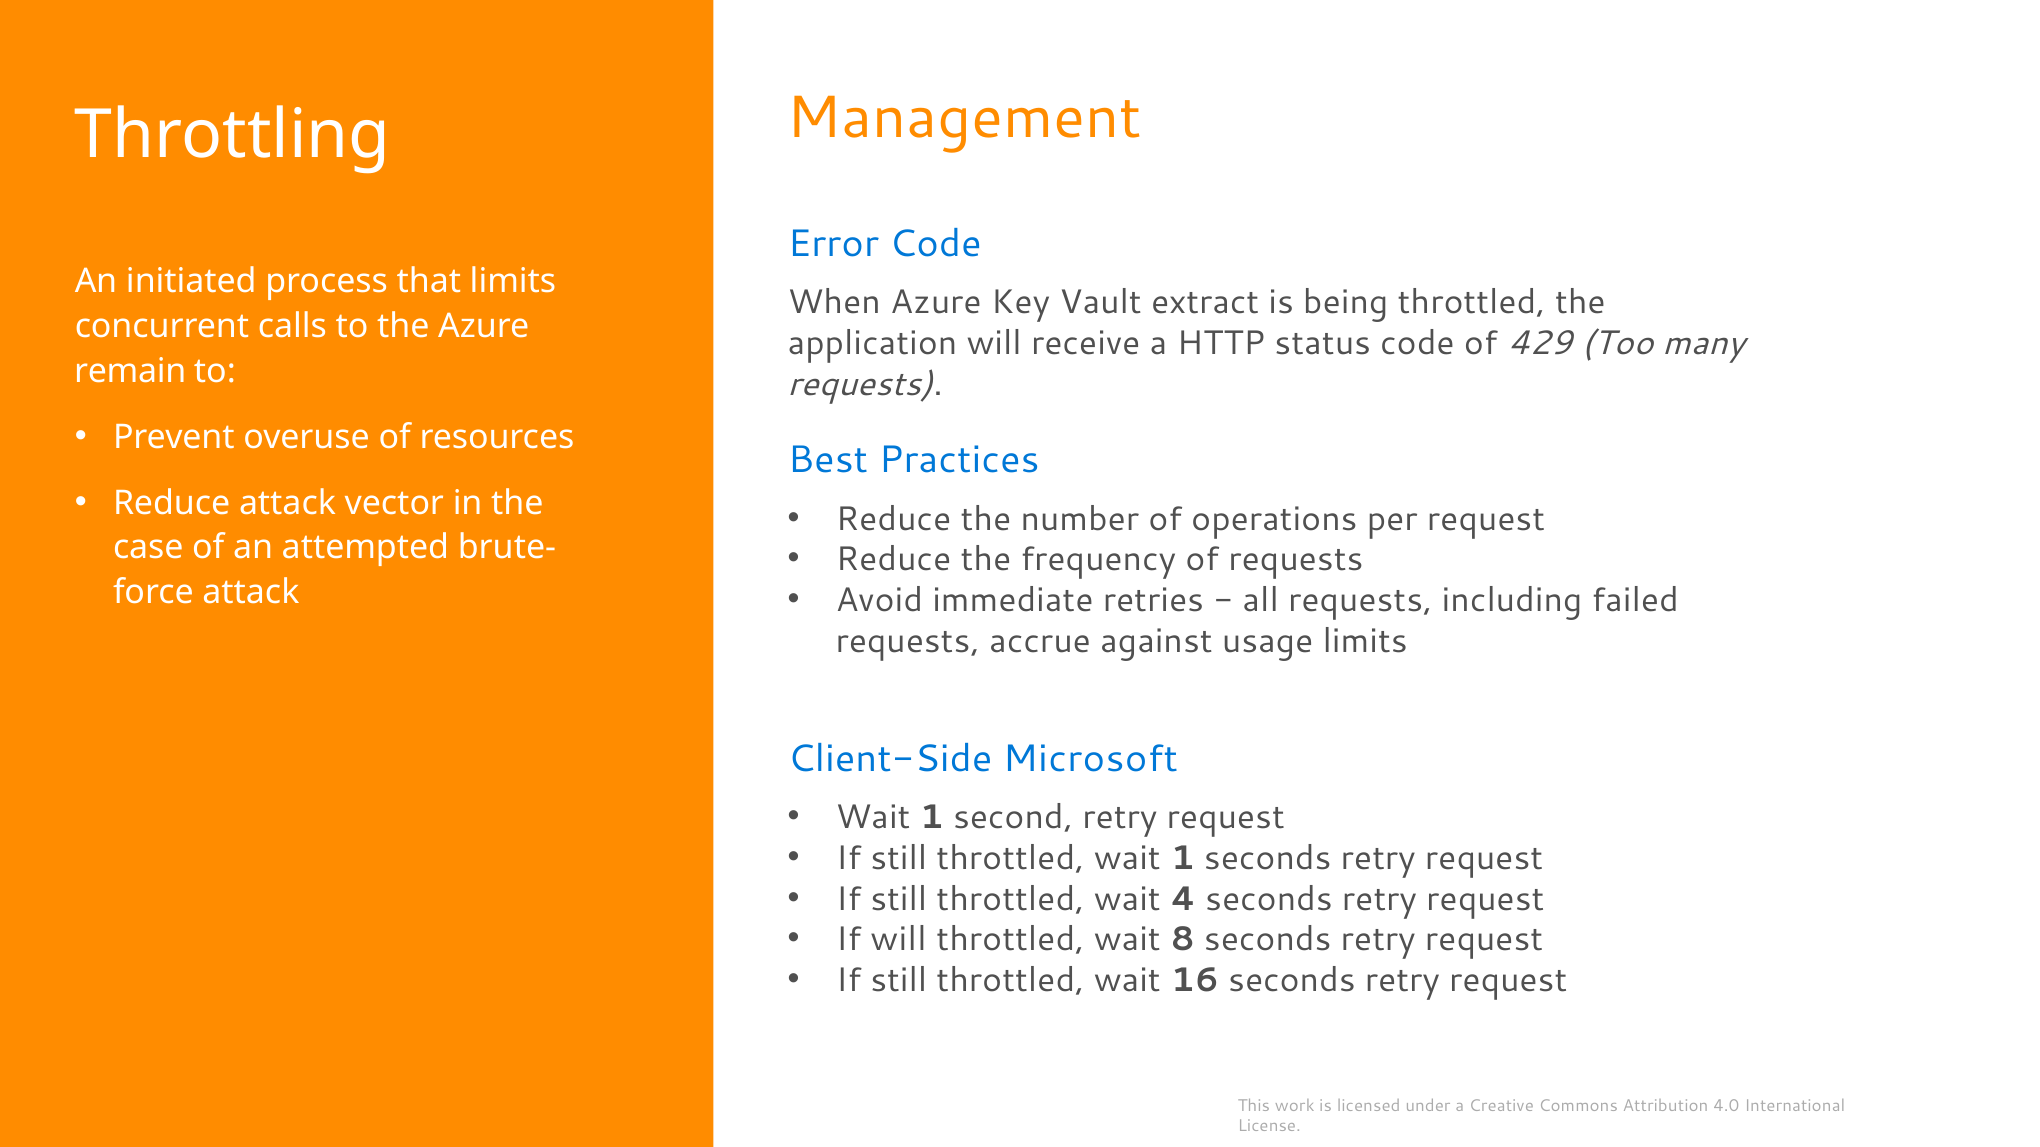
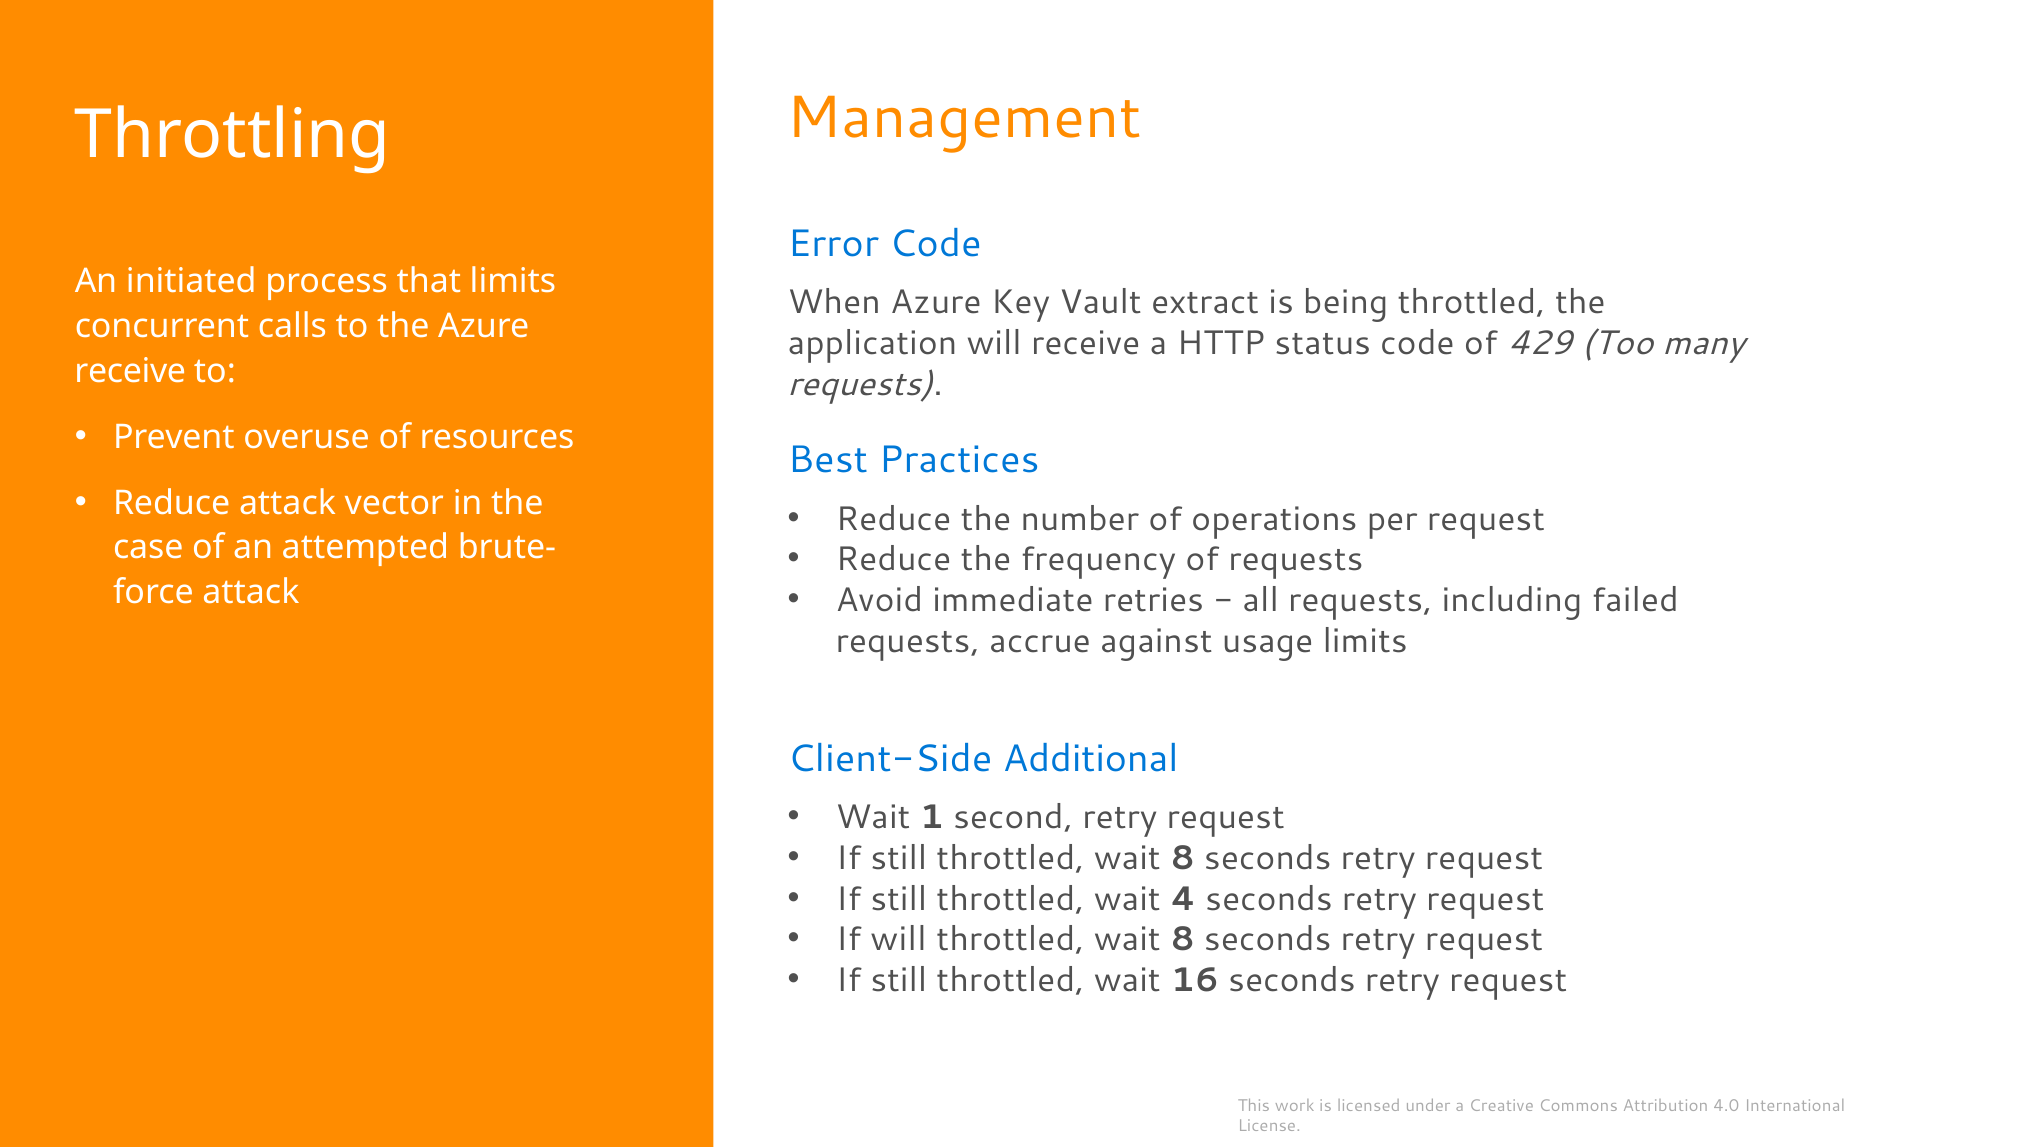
remain at (130, 371): remain -> receive
Microsoft: Microsoft -> Additional
still throttled wait 1: 1 -> 8
